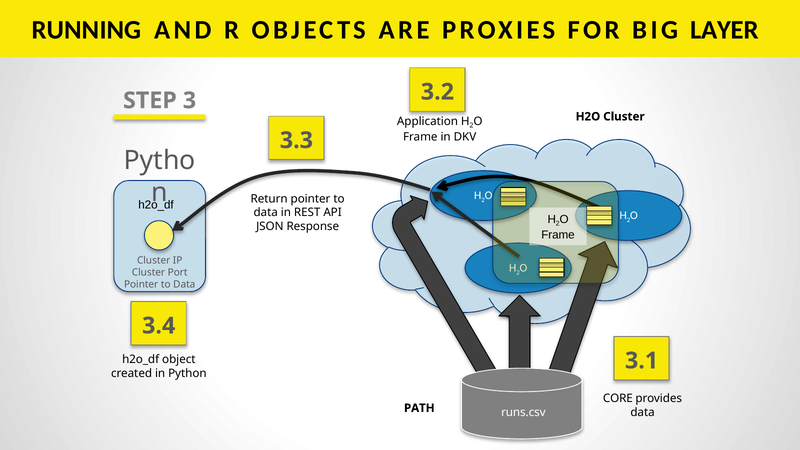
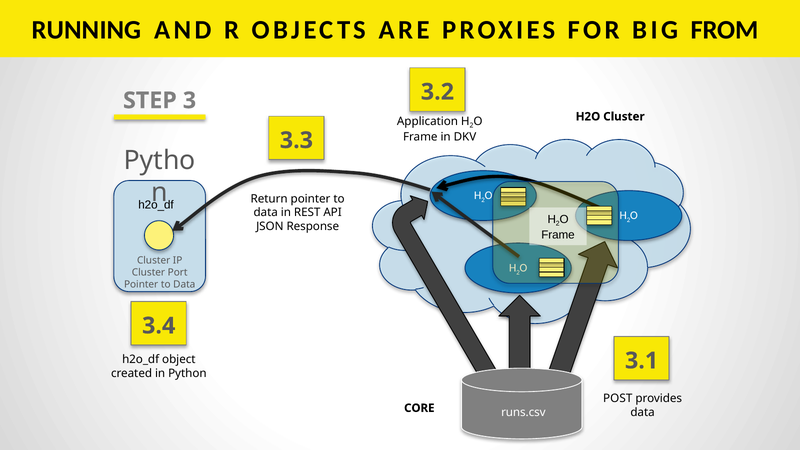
LAYER: LAYER -> FROM
CORE: CORE -> POST
PATH: PATH -> CORE
